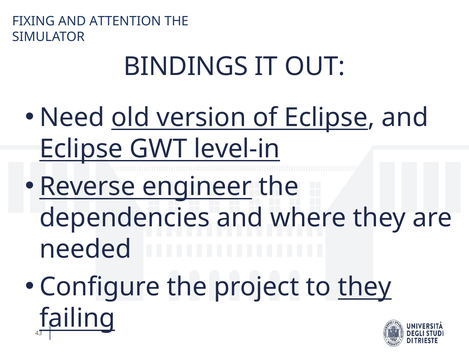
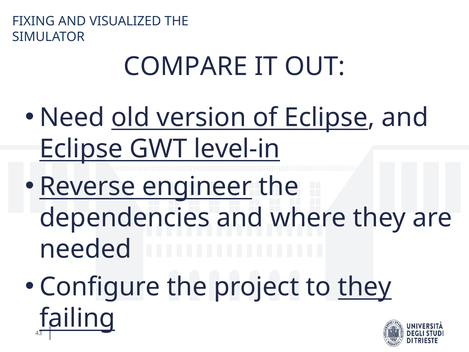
ATTENTION: ATTENTION -> VISUALIZED
BINDINGS: BINDINGS -> COMPARE
